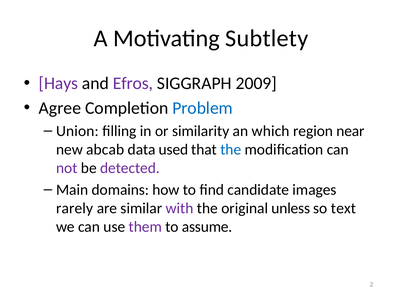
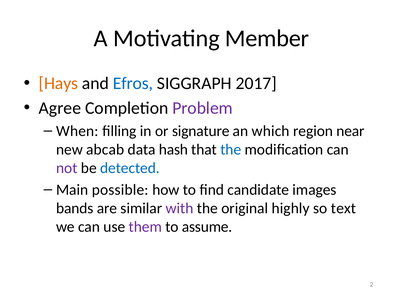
Subtlety: Subtlety -> Member
Hays colour: purple -> orange
Efros colour: purple -> blue
2009: 2009 -> 2017
Problem colour: blue -> purple
Union: Union -> When
similarity: similarity -> signature
used: used -> hash
detected colour: purple -> blue
domains: domains -> possible
rarely: rarely -> bands
unless: unless -> highly
